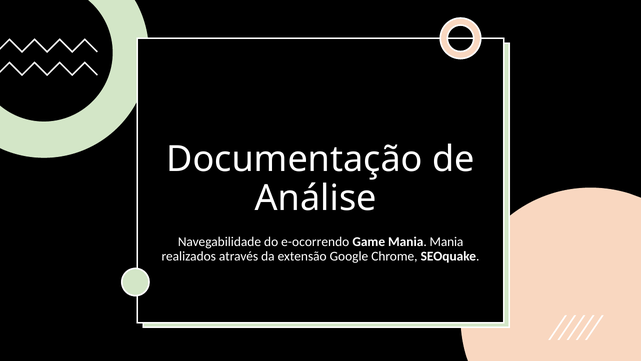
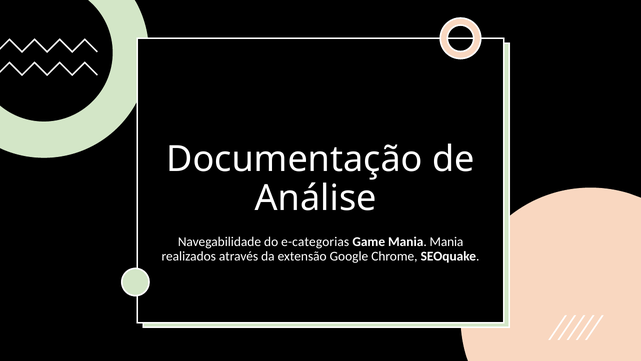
e-ocorrendo: e-ocorrendo -> e-categorias
